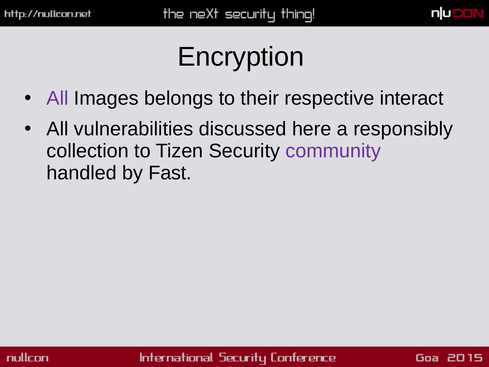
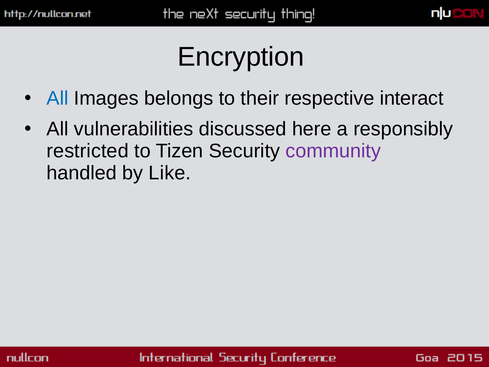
All at (58, 98) colour: purple -> blue
collection: collection -> restricted
Fast: Fast -> Like
